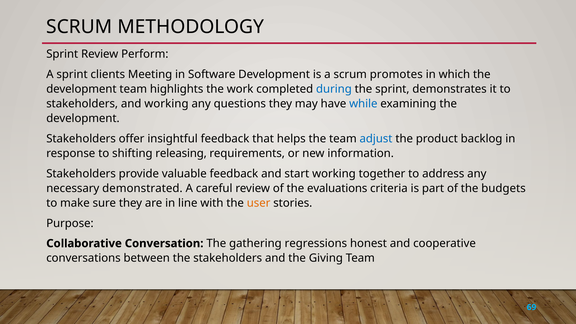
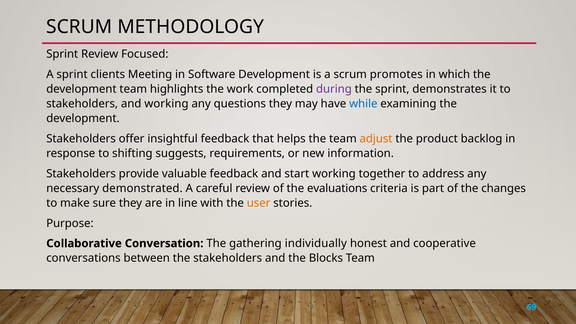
Perform: Perform -> Focused
during colour: blue -> purple
adjust colour: blue -> orange
releasing: releasing -> suggests
budgets: budgets -> changes
regressions: regressions -> individually
Giving: Giving -> Blocks
